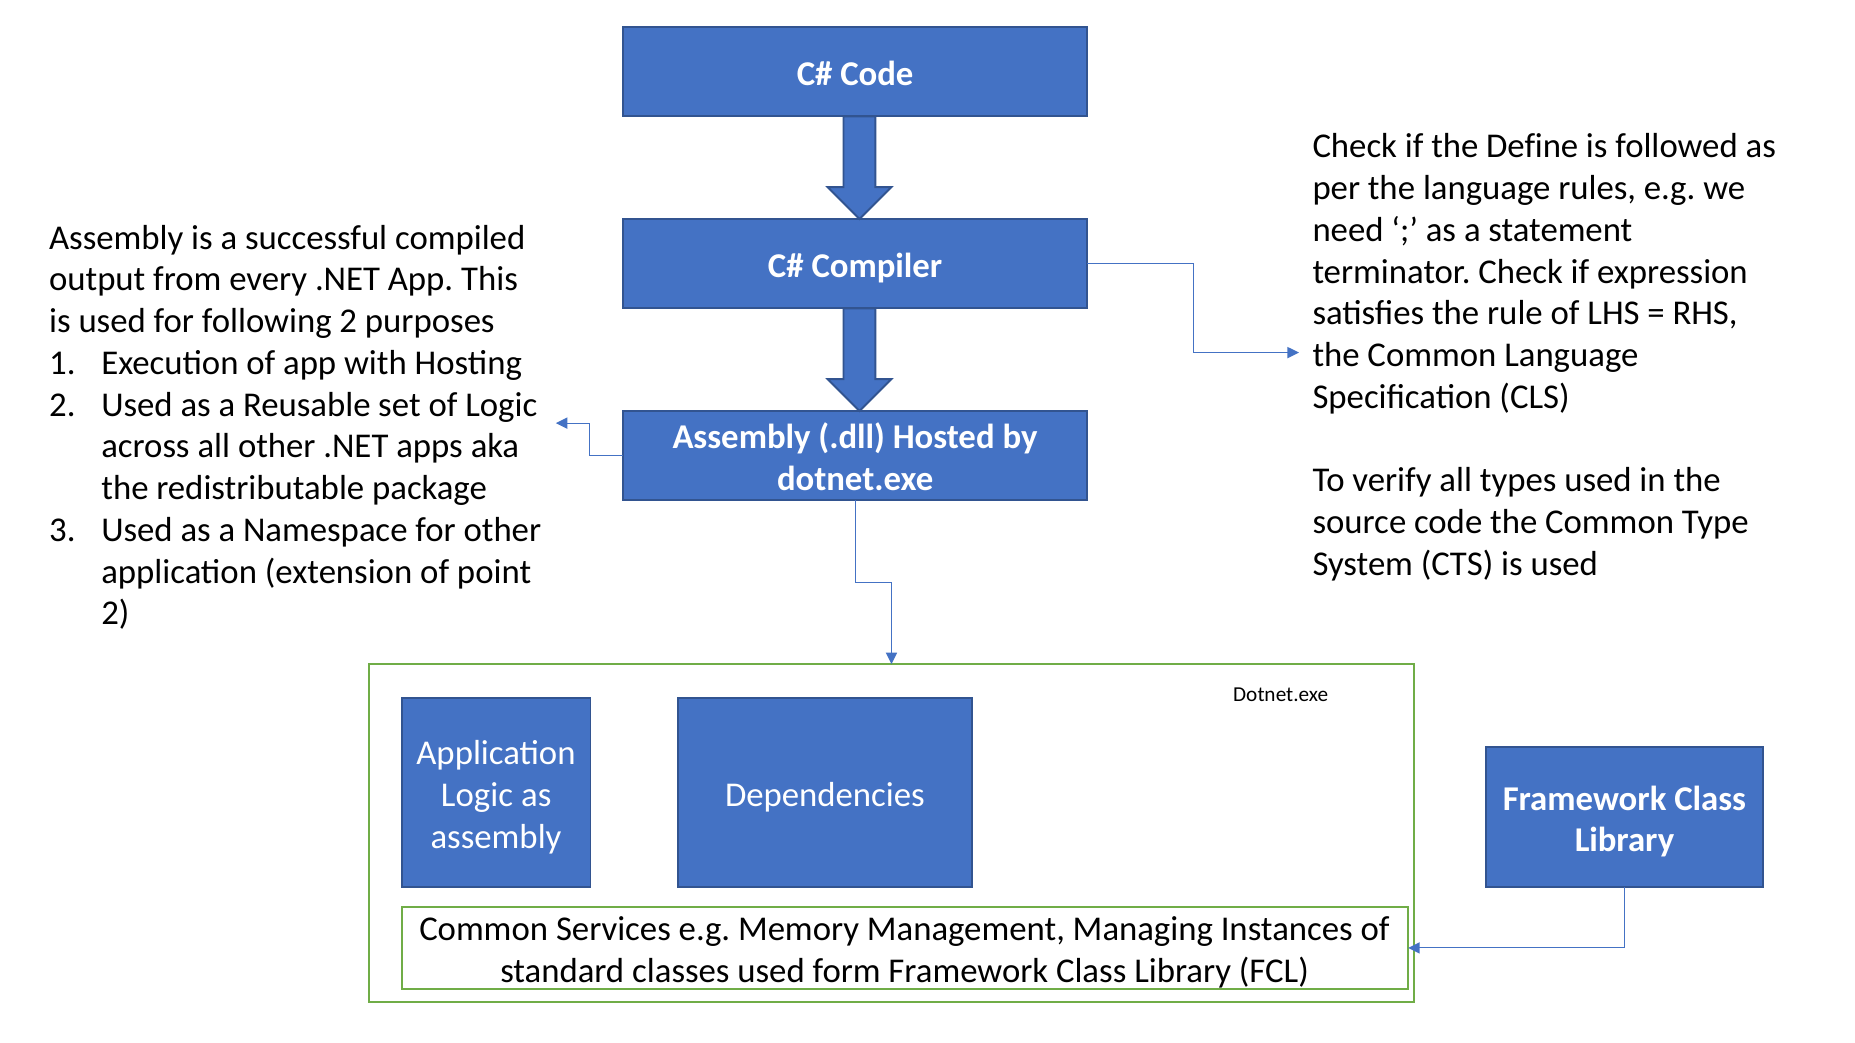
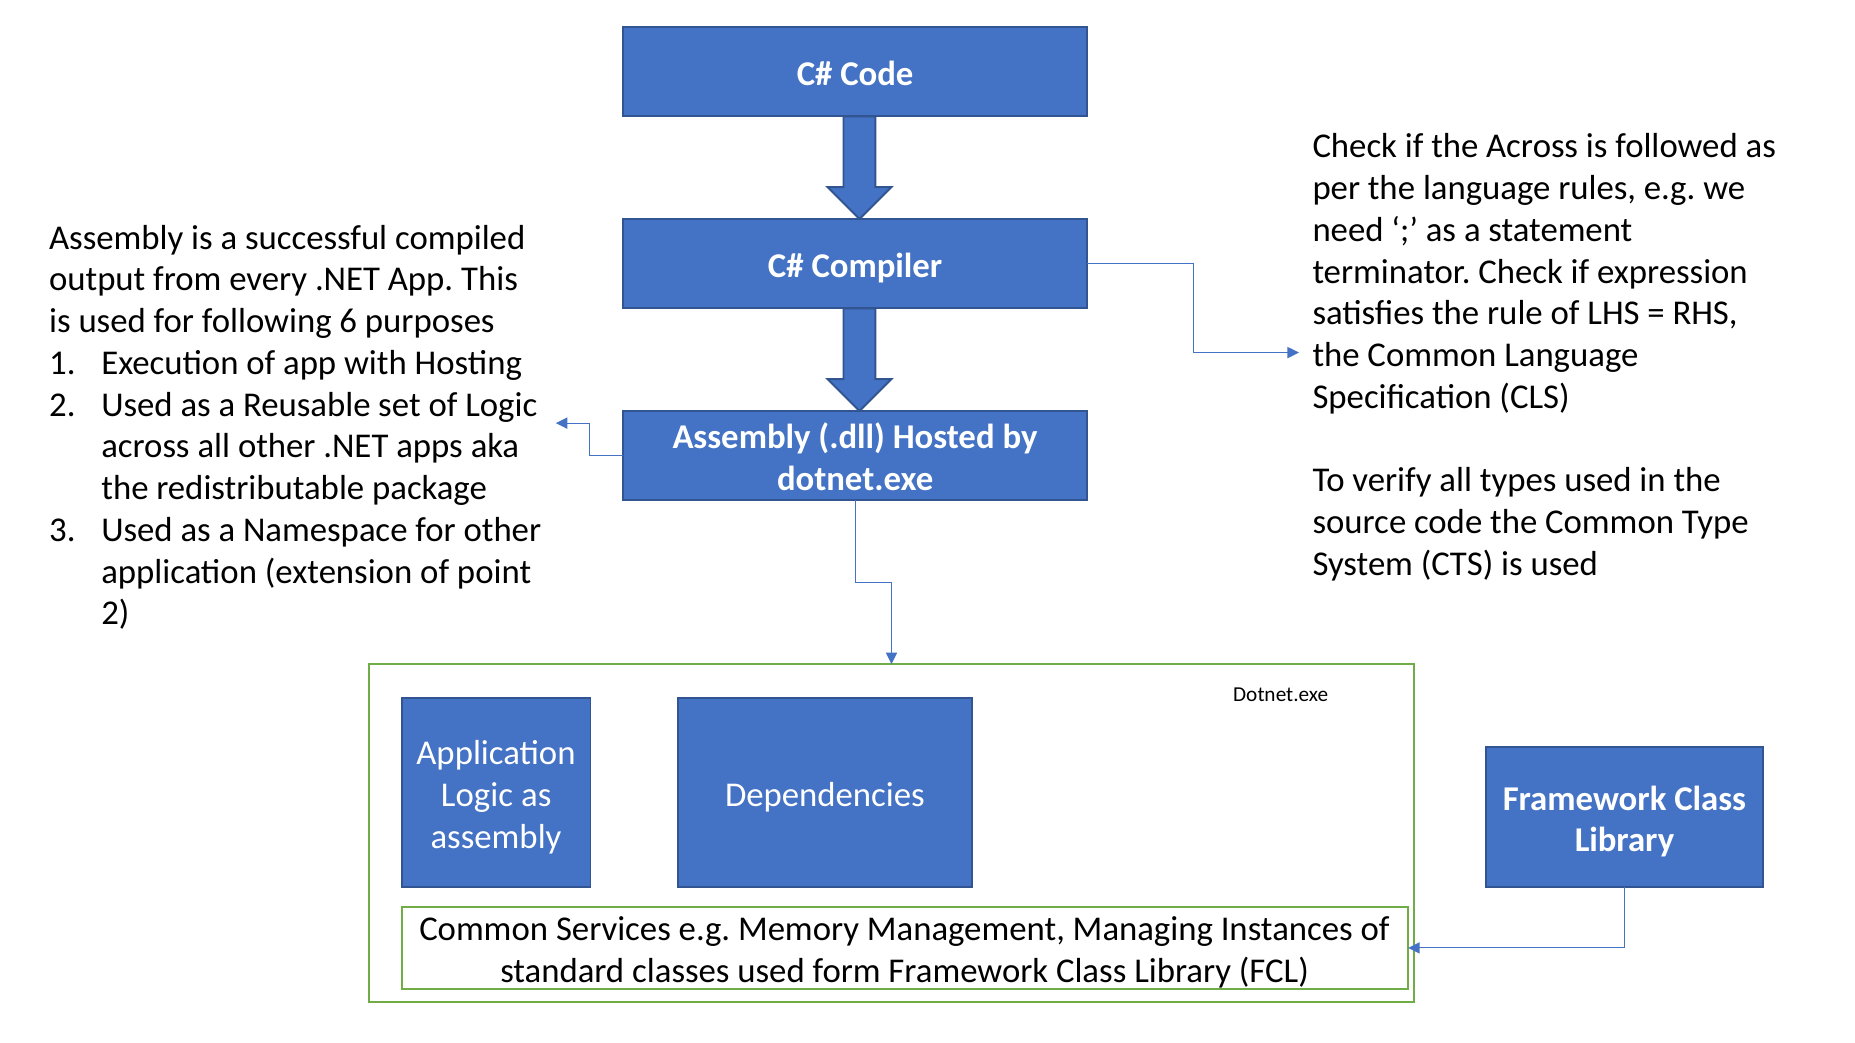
the Define: Define -> Across
following 2: 2 -> 6
